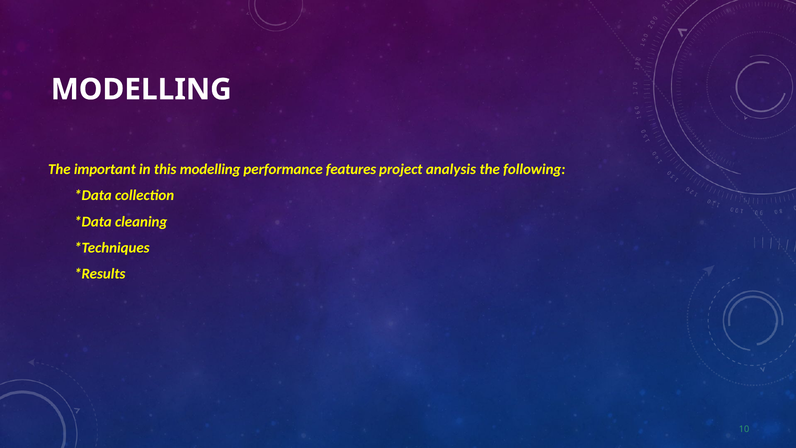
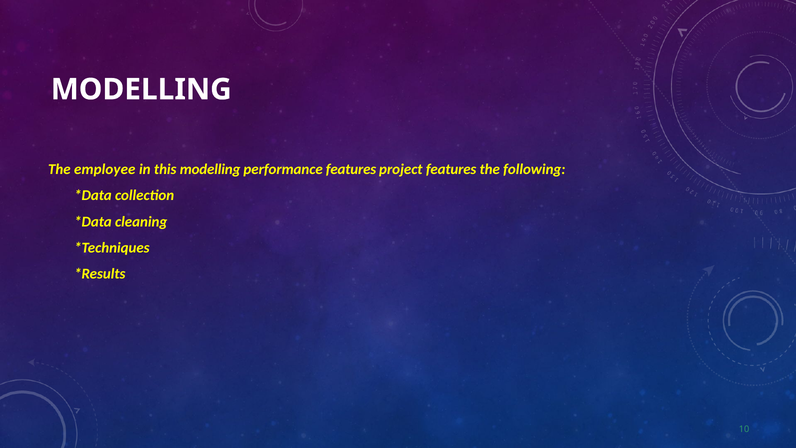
important: important -> employee
project analysis: analysis -> features
